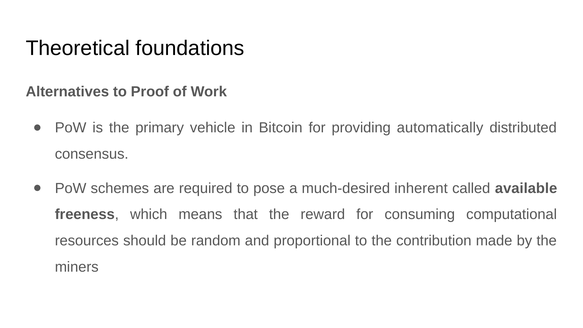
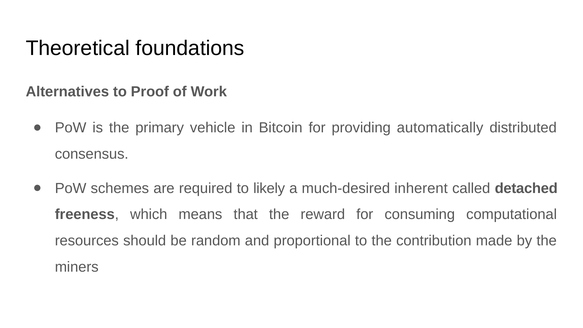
pose: pose -> likely
available: available -> detached
